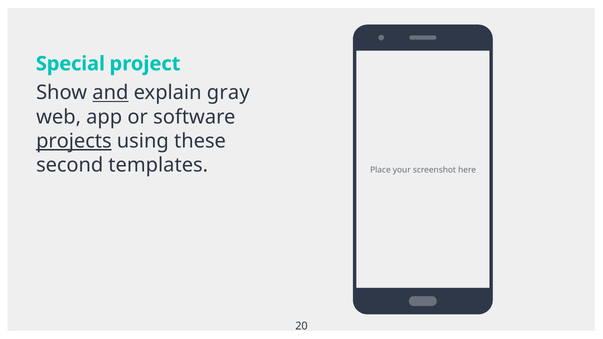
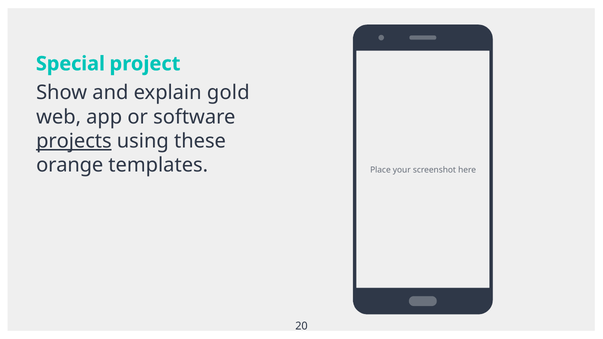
and underline: present -> none
gray: gray -> gold
second: second -> orange
